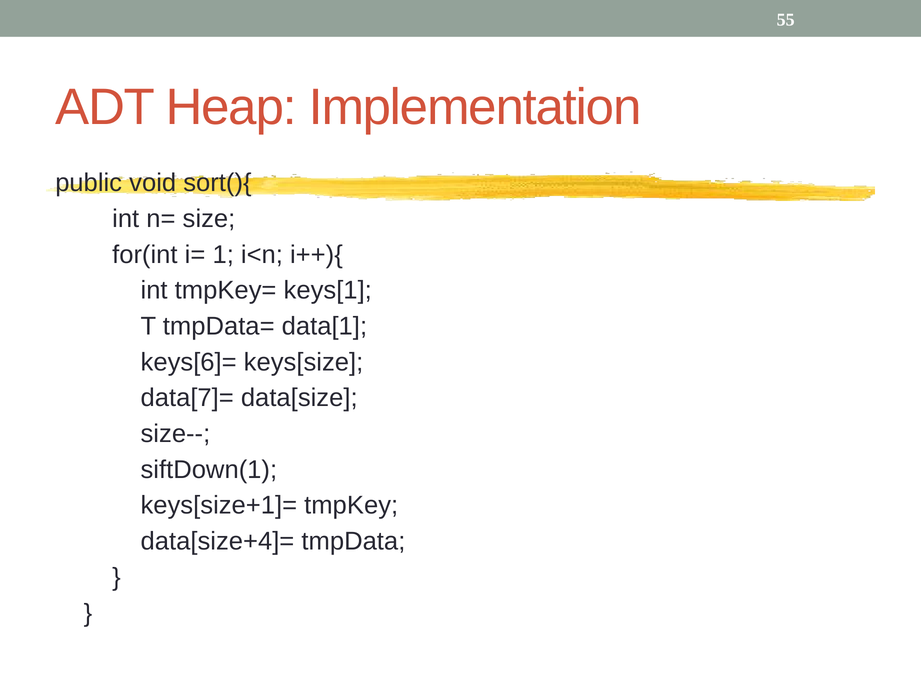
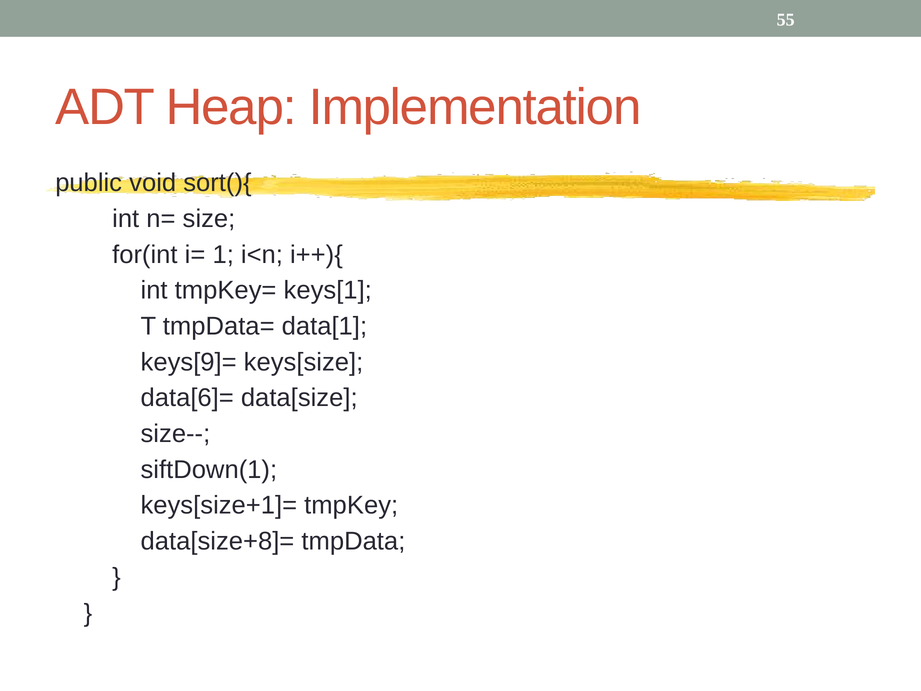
keys[6]=: keys[6]= -> keys[9]=
data[7]=: data[7]= -> data[6]=
data[size+4]=: data[size+4]= -> data[size+8]=
